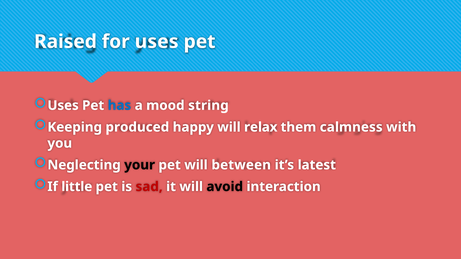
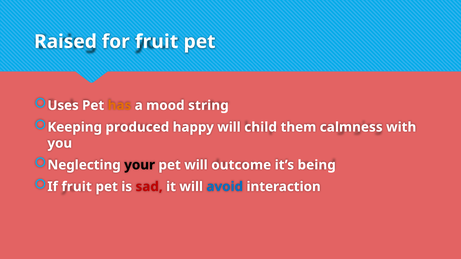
for uses: uses -> fruit
has colour: blue -> orange
relax: relax -> child
between: between -> outcome
latest: latest -> being
If little: little -> fruit
avoid colour: black -> blue
